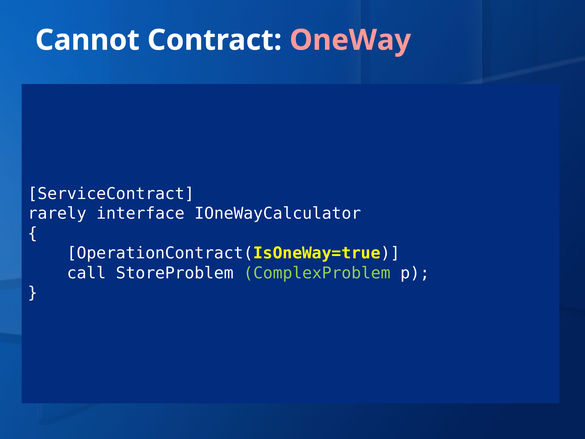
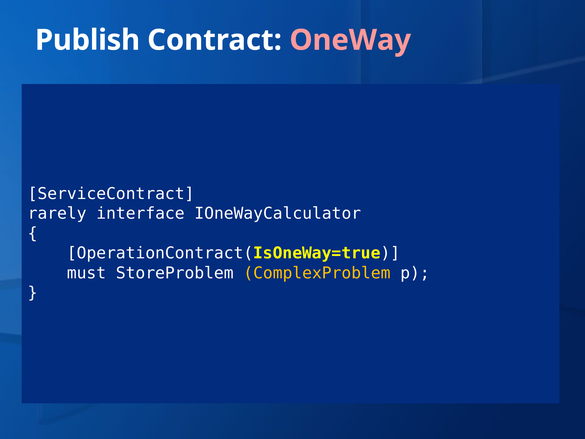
Cannot: Cannot -> Publish
call: call -> must
ComplexProblem colour: light green -> yellow
